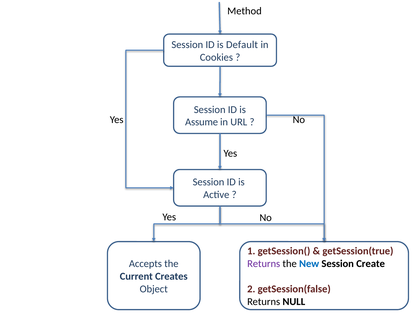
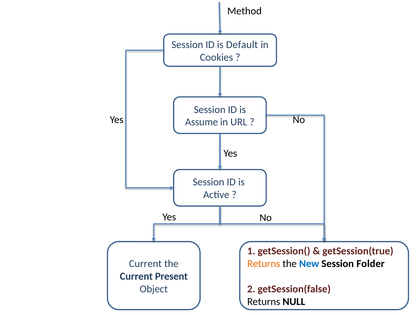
Accepts at (145, 264): Accepts -> Current
Returns at (264, 264) colour: purple -> orange
Create: Create -> Folder
Creates: Creates -> Present
